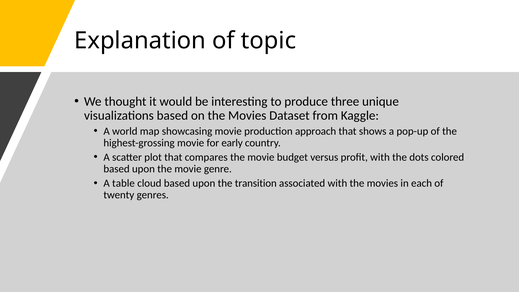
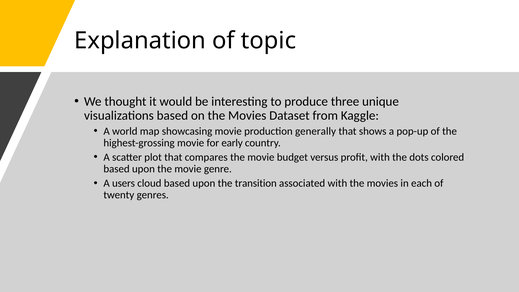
approach: approach -> generally
table: table -> users
